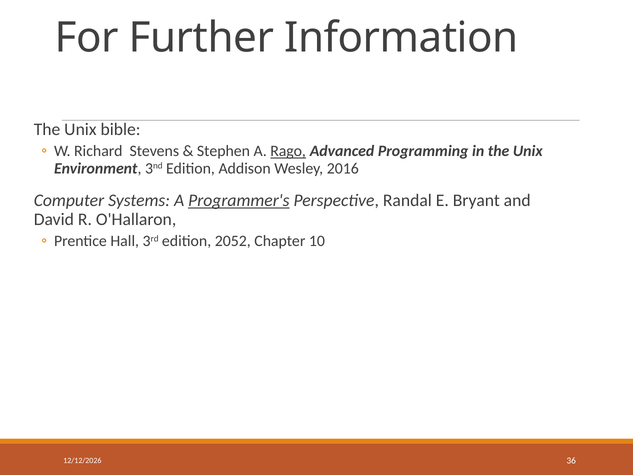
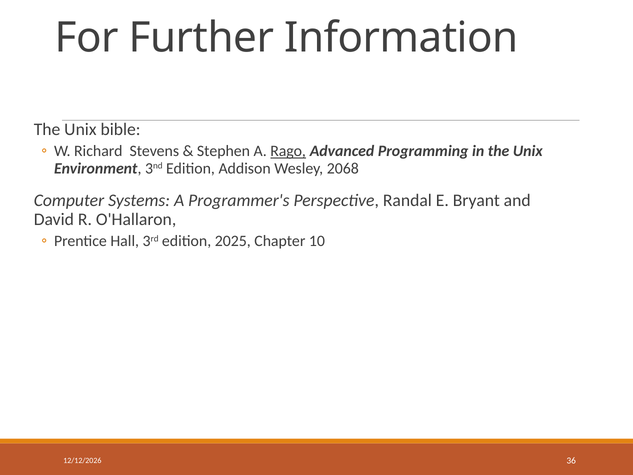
2016: 2016 -> 2068
Programmer's underline: present -> none
2052: 2052 -> 2025
